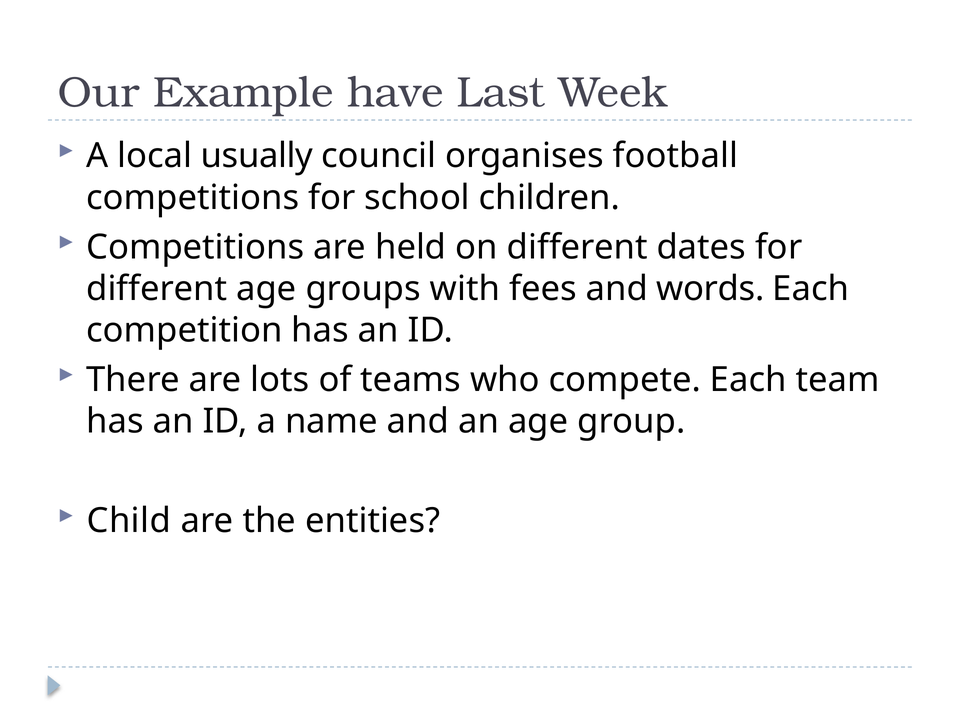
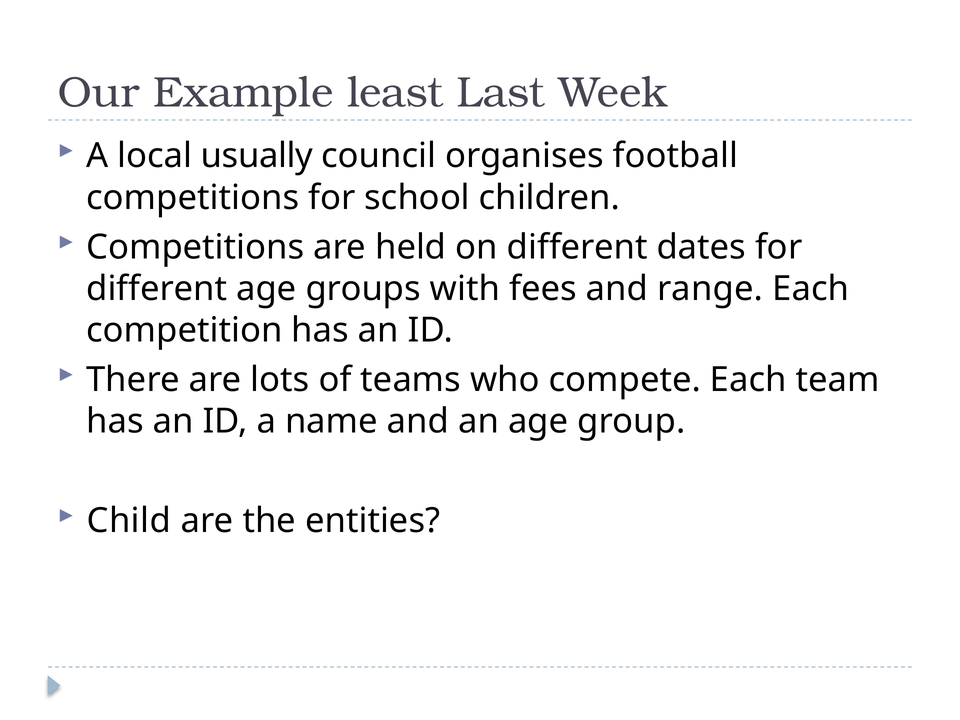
have: have -> least
words: words -> range
